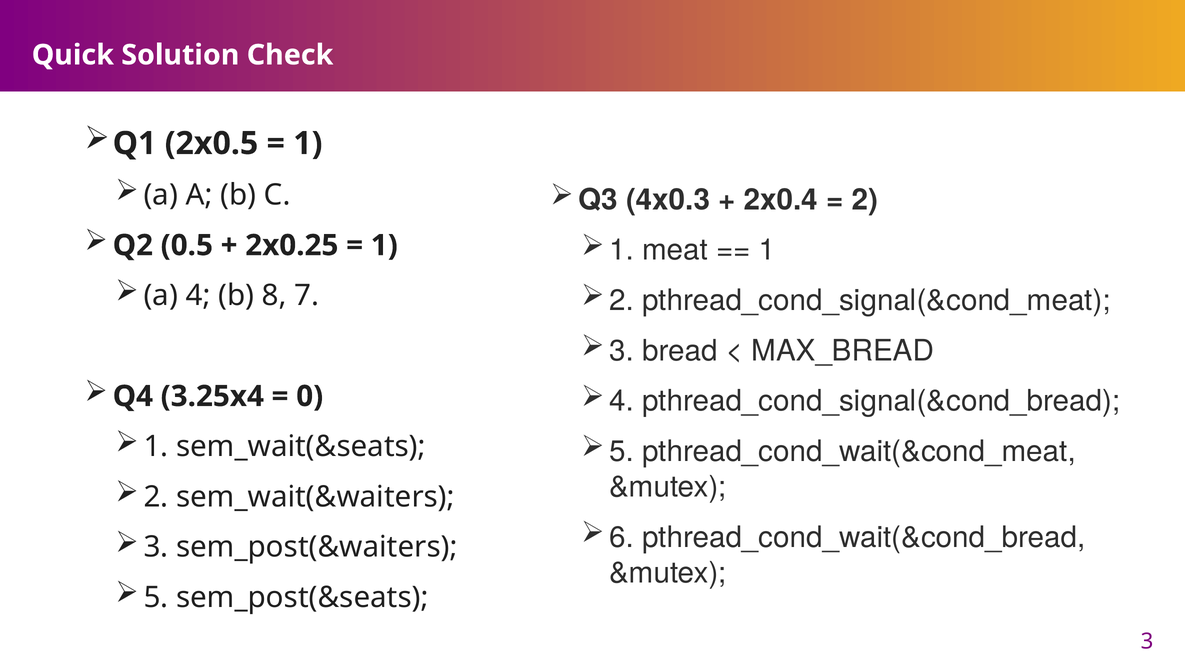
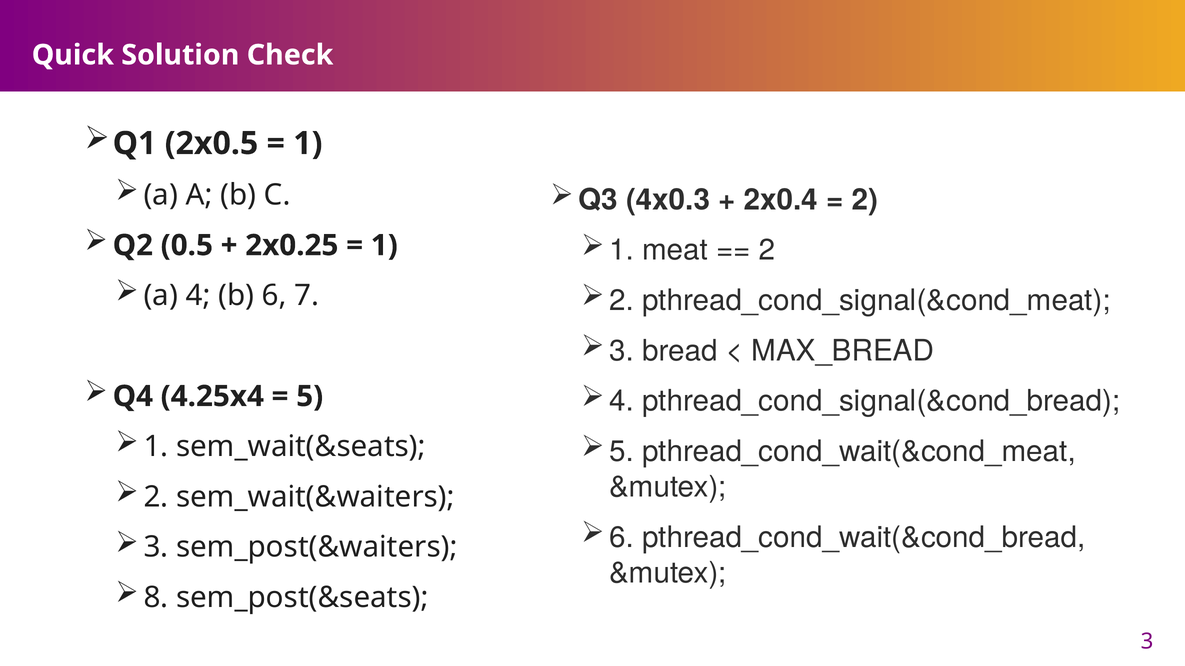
1 at (767, 250): 1 -> 2
b 8: 8 -> 6
3.25x4: 3.25x4 -> 4.25x4
0 at (310, 397): 0 -> 5
5 at (156, 598): 5 -> 8
